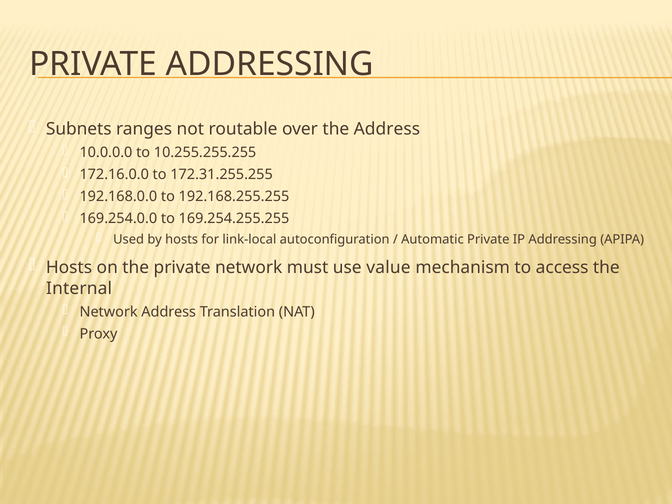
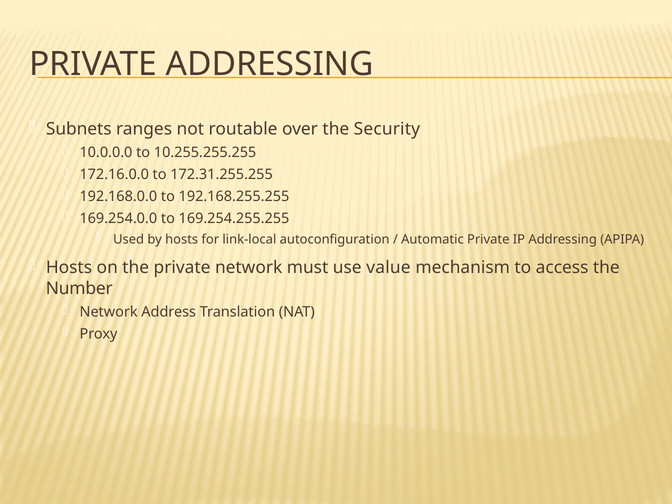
the Address: Address -> Security
Internal: Internal -> Number
